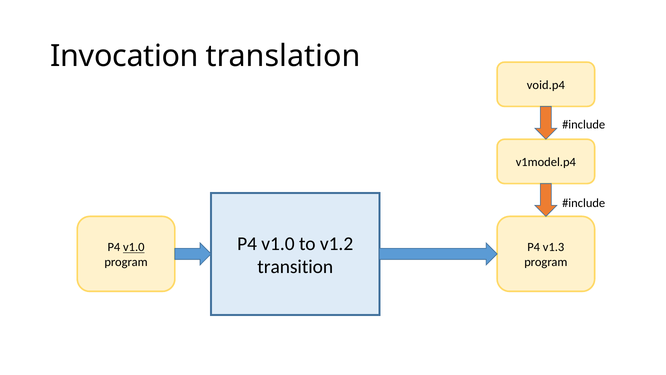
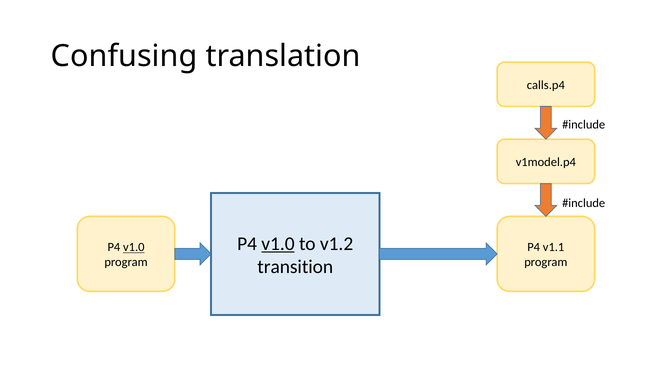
Invocation: Invocation -> Confusing
void.p4: void.p4 -> calls.p4
v1.0 at (278, 243) underline: none -> present
v1.3: v1.3 -> v1.1
